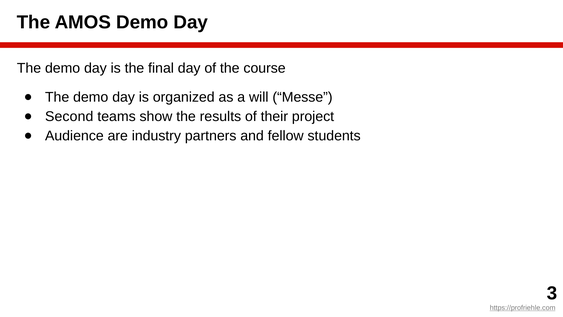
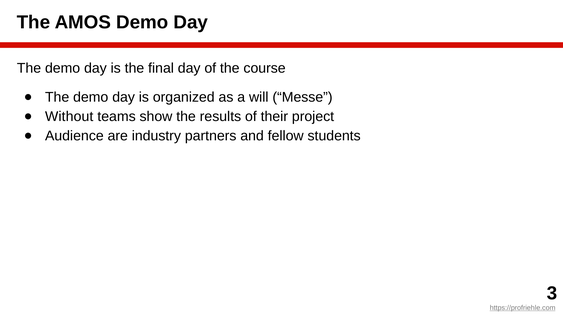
Second: Second -> Without
